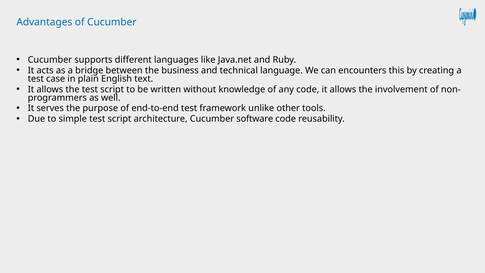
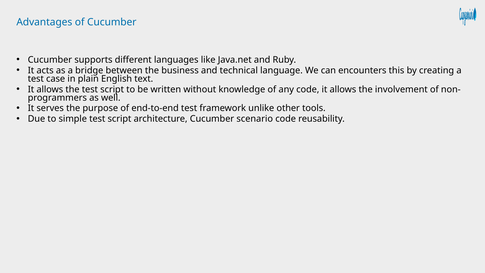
software: software -> scenario
